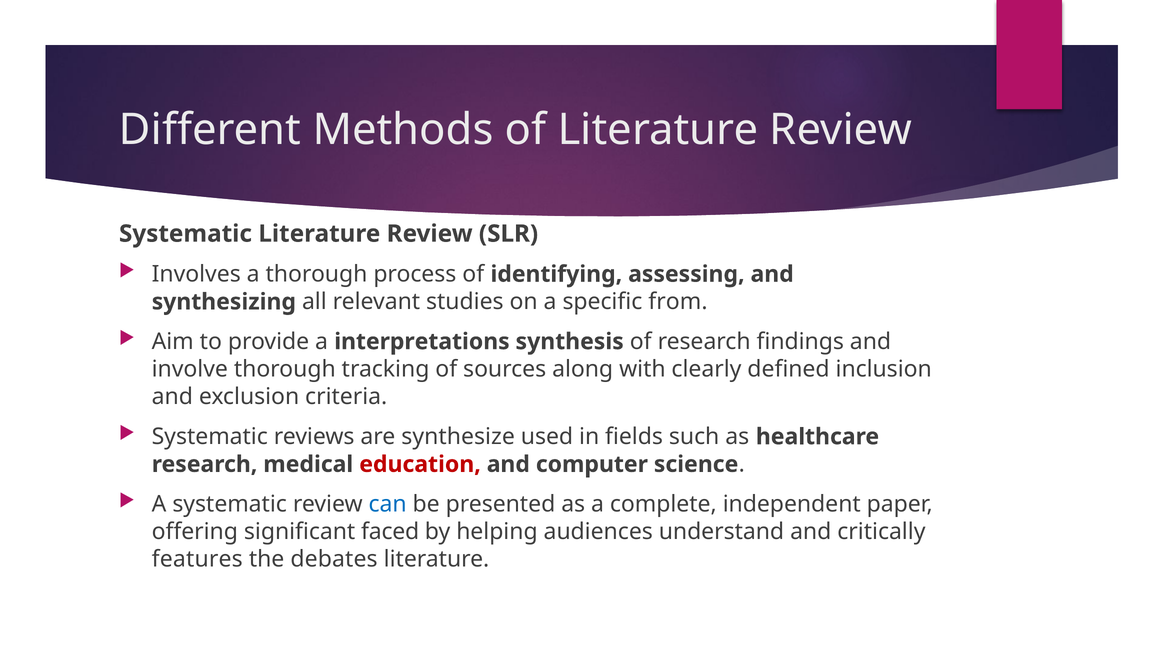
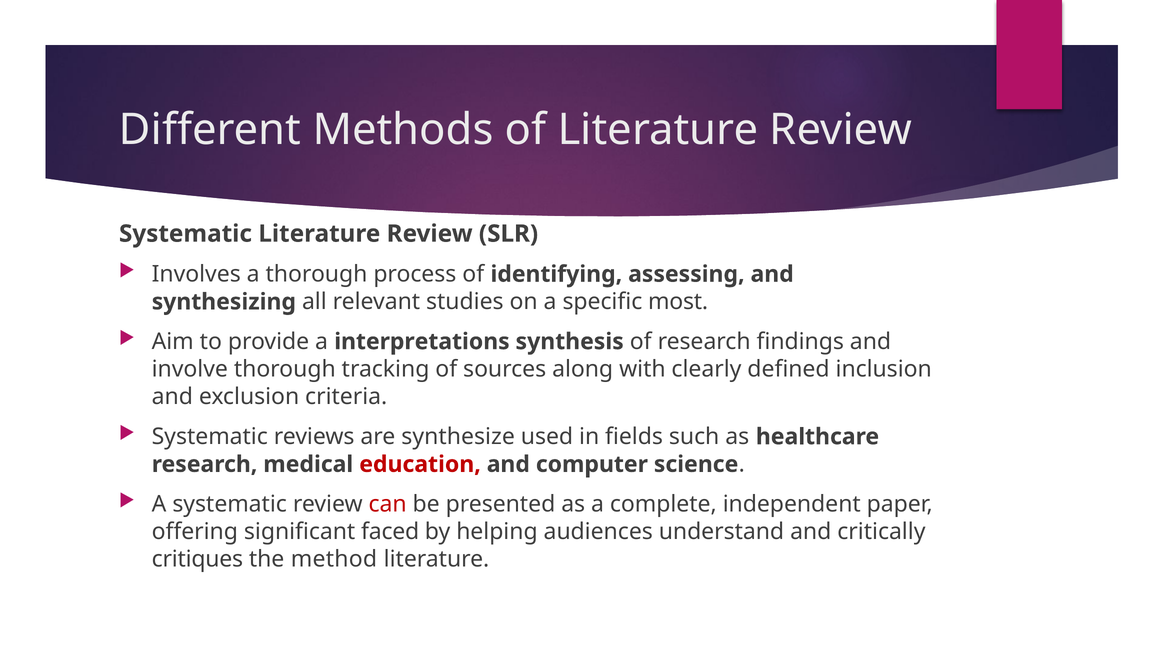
from: from -> most
can colour: blue -> red
features: features -> critiques
debates: debates -> method
